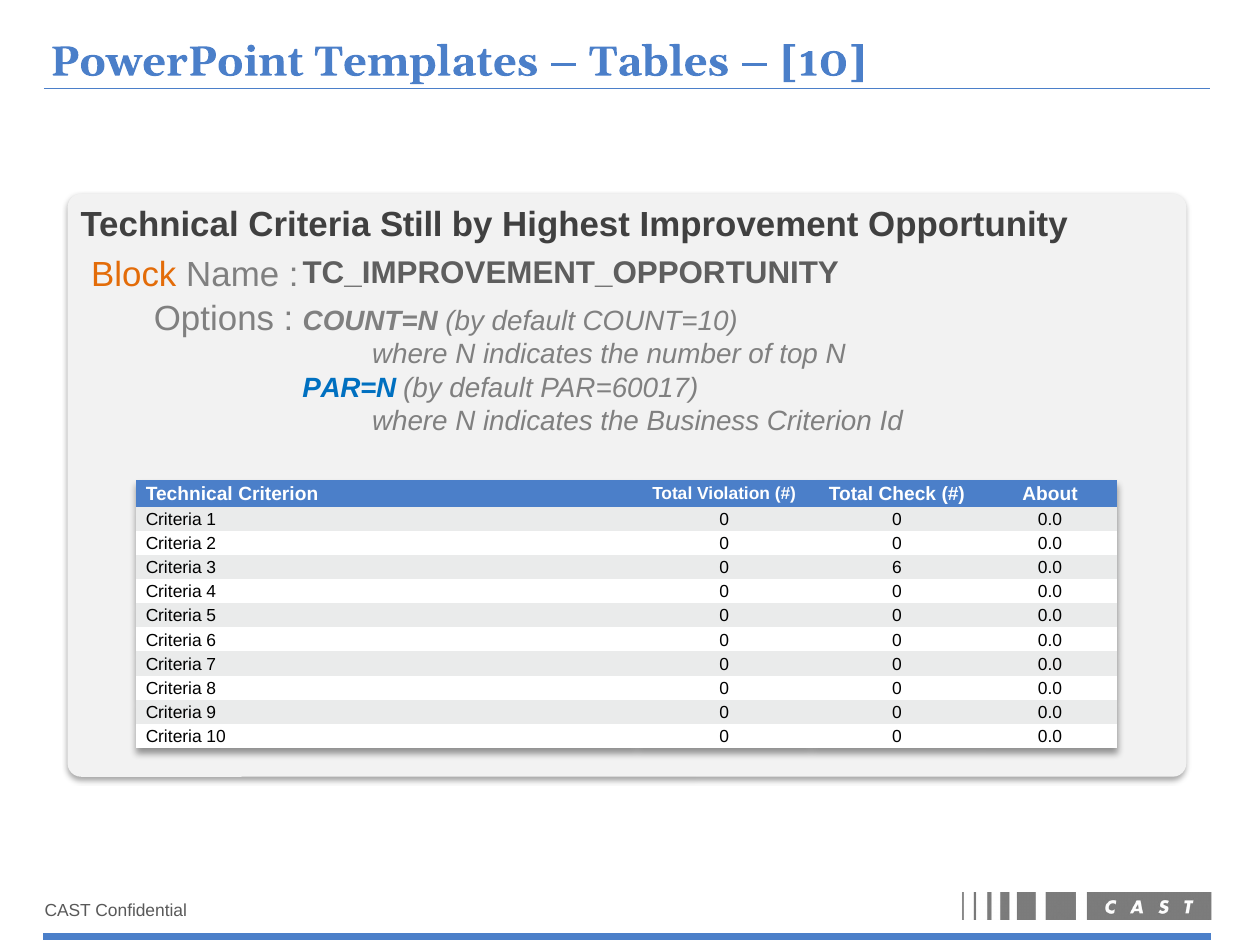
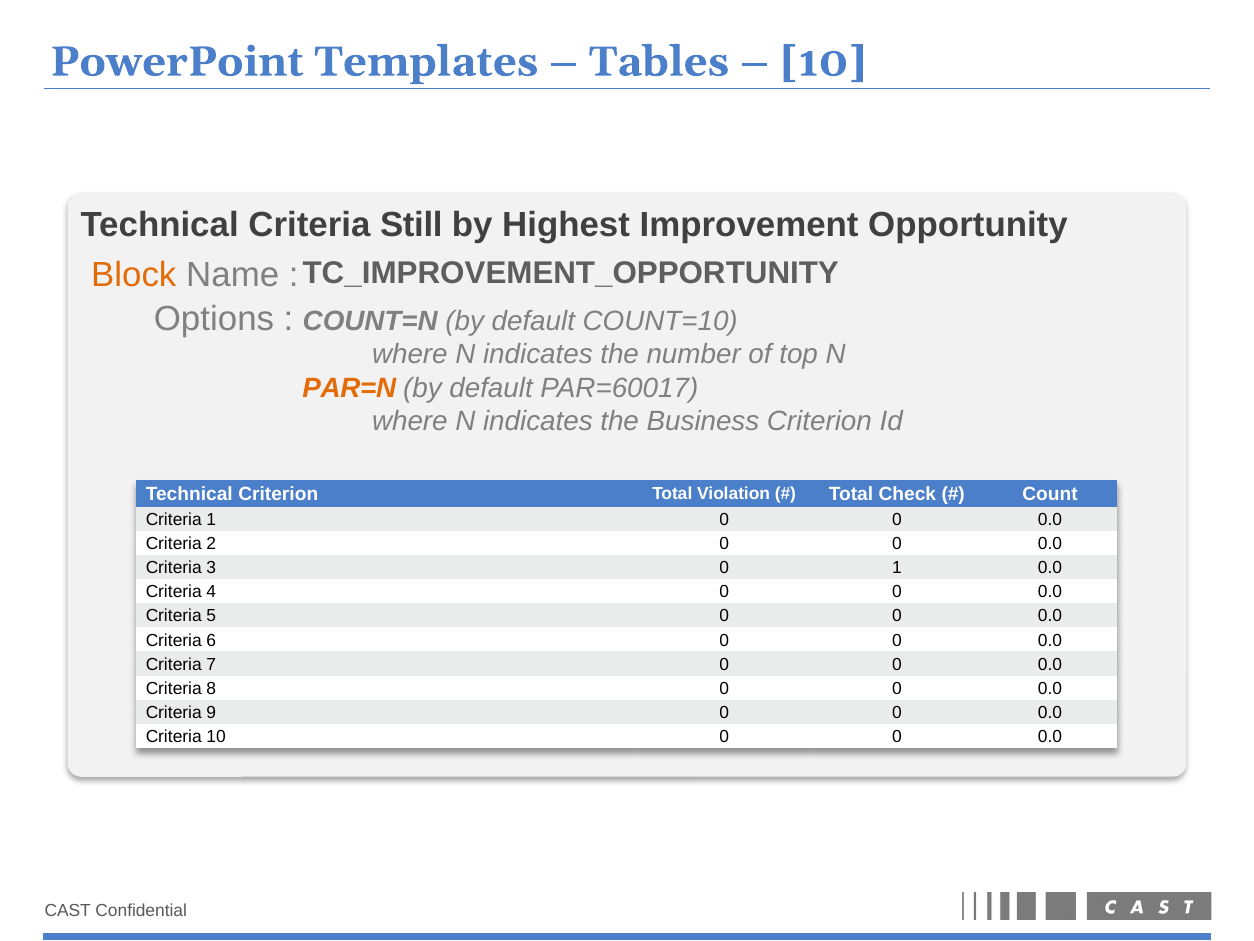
PAR=N colour: blue -> orange
About: About -> Count
0 6: 6 -> 1
